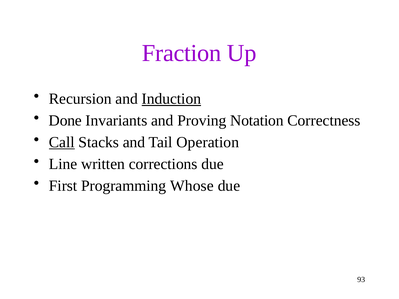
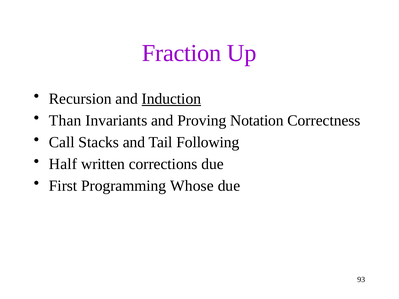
Done: Done -> Than
Call underline: present -> none
Operation: Operation -> Following
Line: Line -> Half
